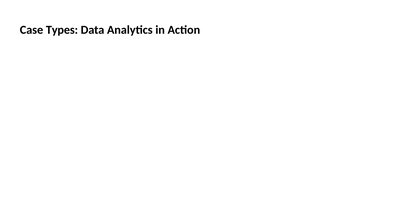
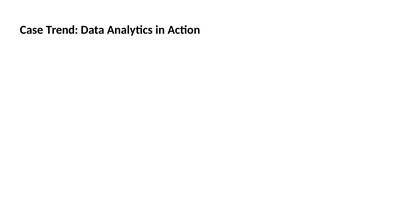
Types: Types -> Trend
